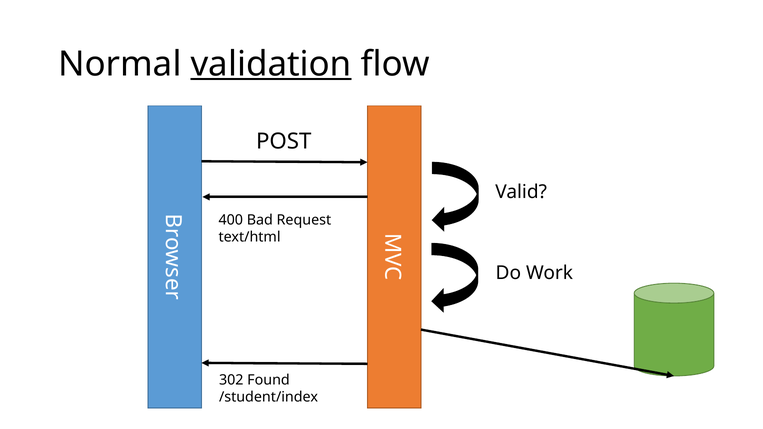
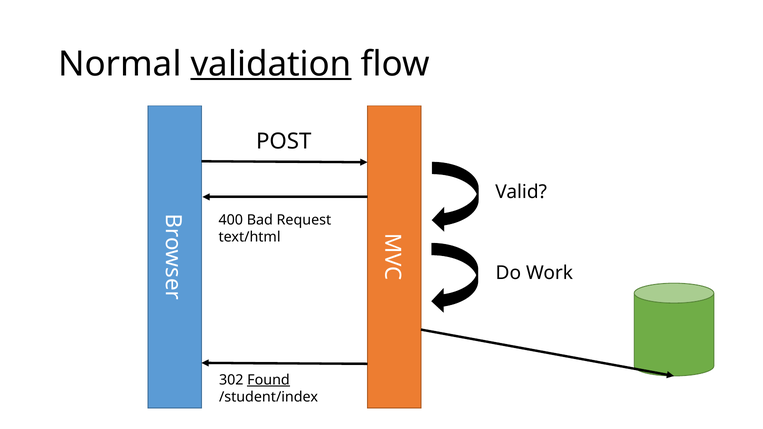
Found underline: none -> present
